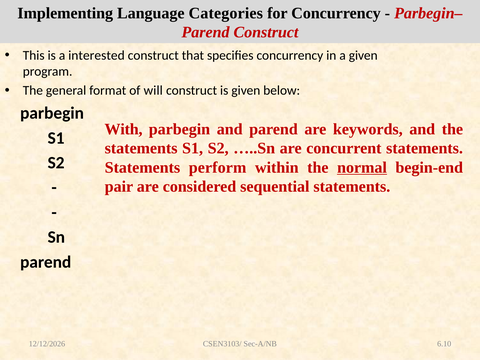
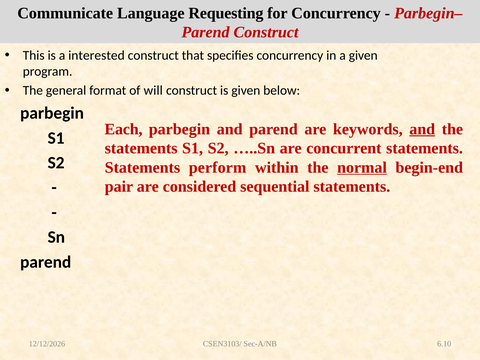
Implementing: Implementing -> Communicate
Categories: Categories -> Requesting
With: With -> Each
and at (422, 129) underline: none -> present
